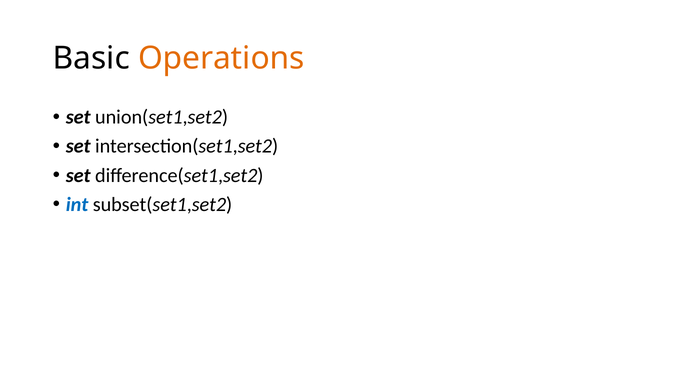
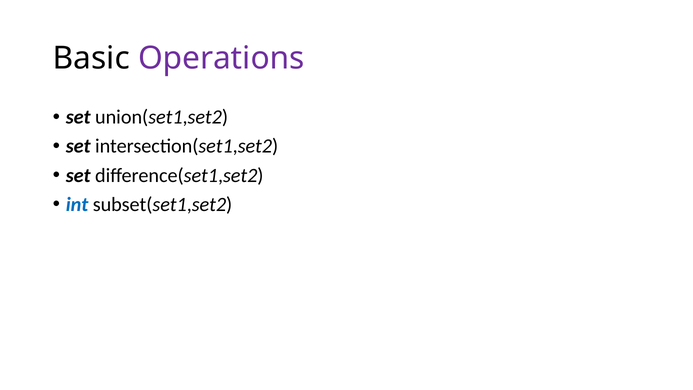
Operations colour: orange -> purple
